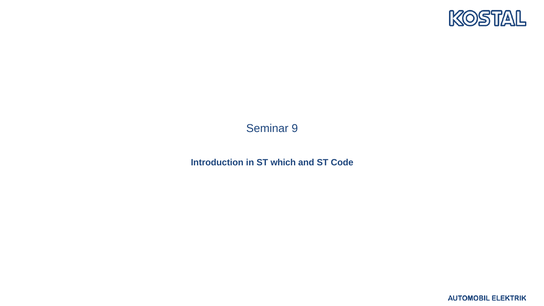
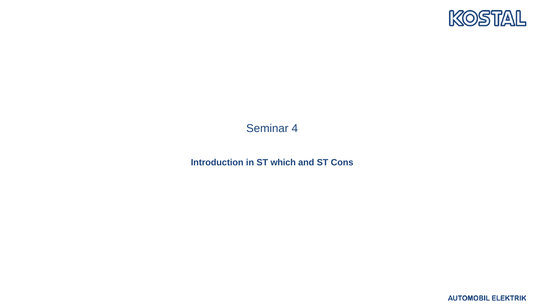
9: 9 -> 4
Code: Code -> Cons
